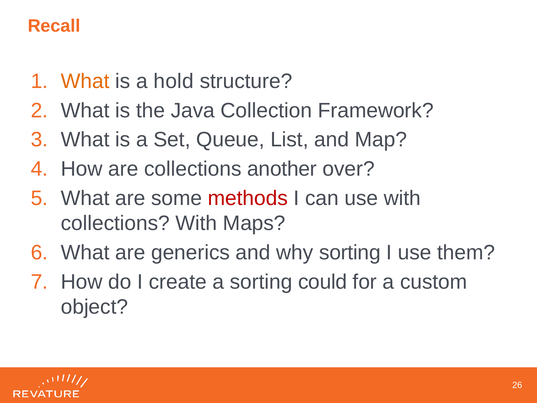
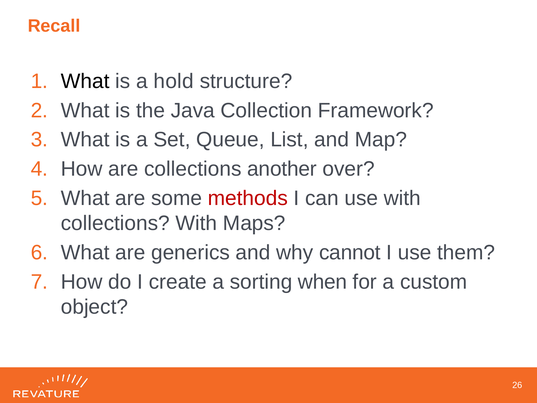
What at (85, 81) colour: orange -> black
why sorting: sorting -> cannot
could: could -> when
